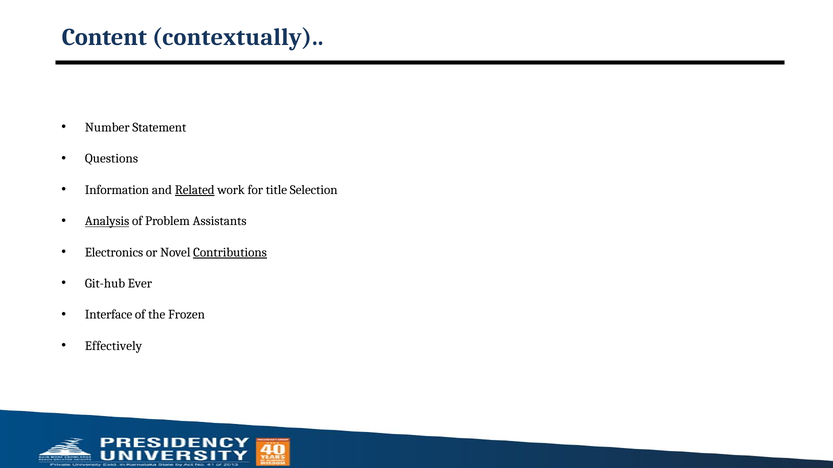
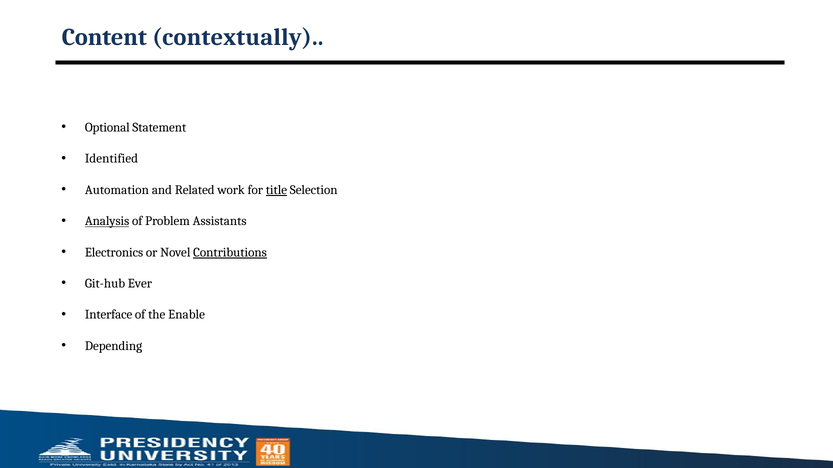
Number: Number -> Optional
Questions: Questions -> Identified
Information: Information -> Automation
Related underline: present -> none
title underline: none -> present
Frozen: Frozen -> Enable
Effectively: Effectively -> Depending
